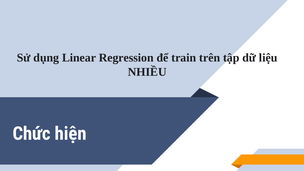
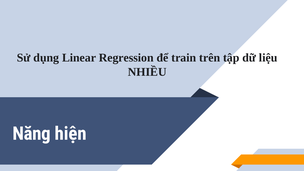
Chức: Chức -> Năng
